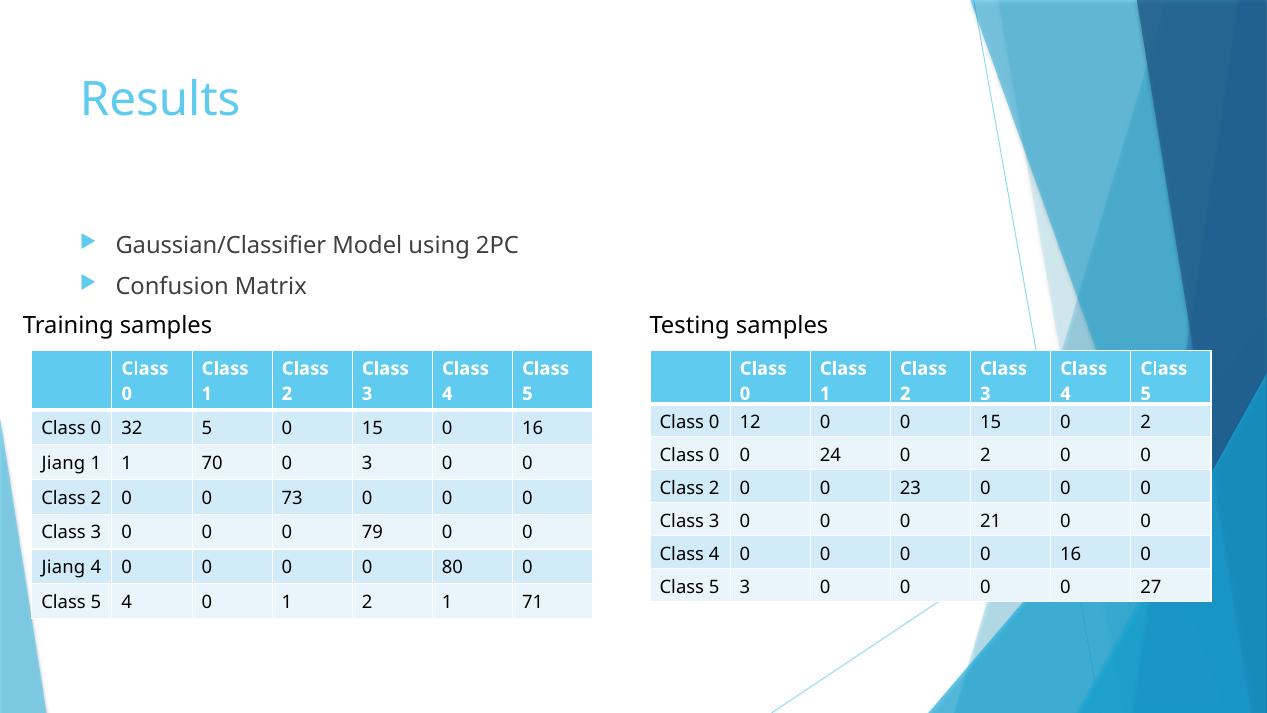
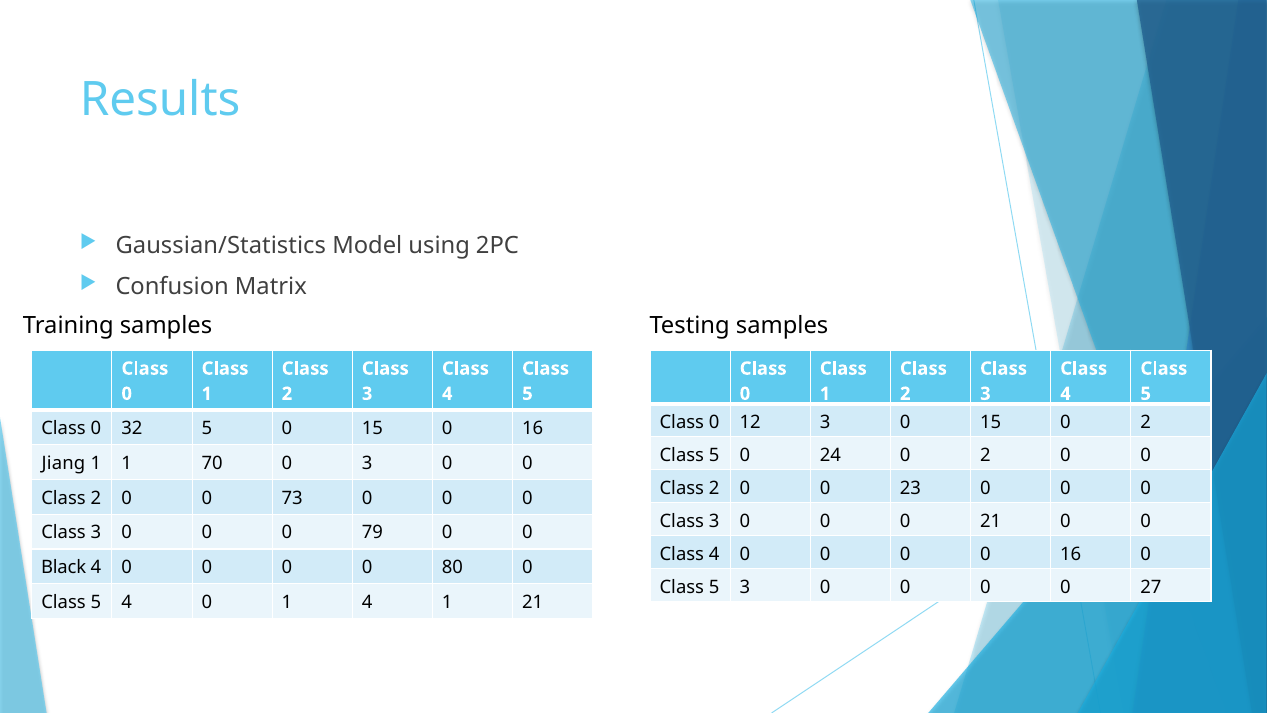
Gaussian/Classifier: Gaussian/Classifier -> Gaussian/Statistics
12 0: 0 -> 3
0 at (714, 455): 0 -> 5
Jiang at (63, 567): Jiang -> Black
1 2: 2 -> 4
1 71: 71 -> 21
